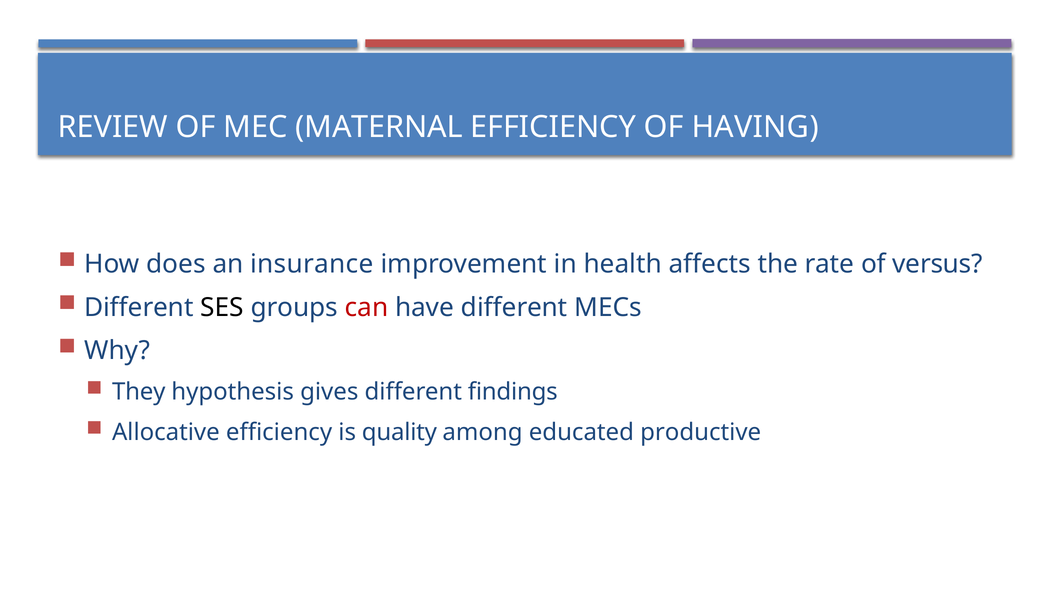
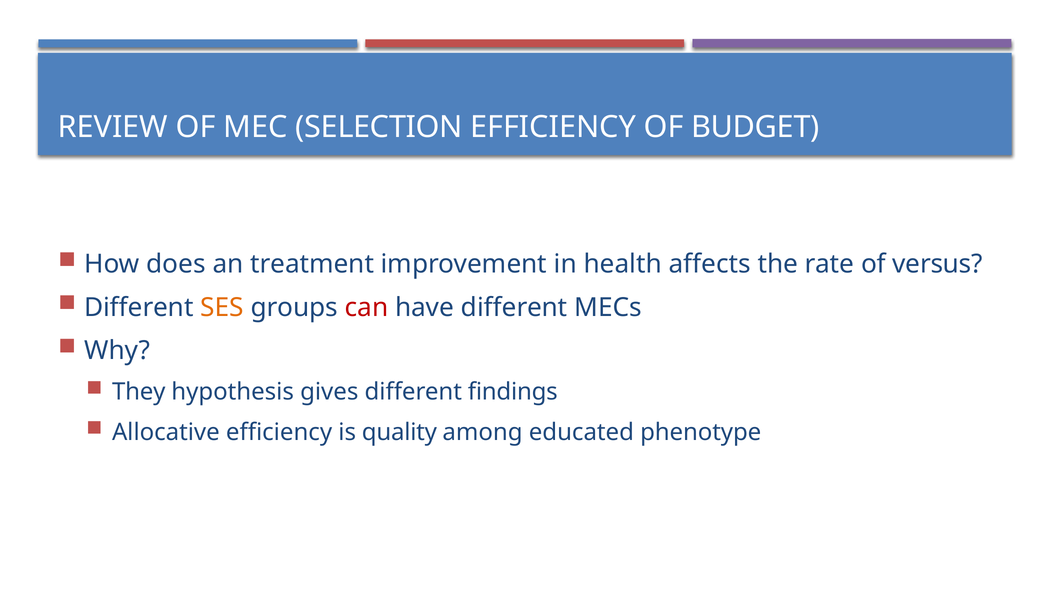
MATERNAL: MATERNAL -> SELECTION
HAVING: HAVING -> BUDGET
insurance: insurance -> treatment
SES colour: black -> orange
productive: productive -> phenotype
